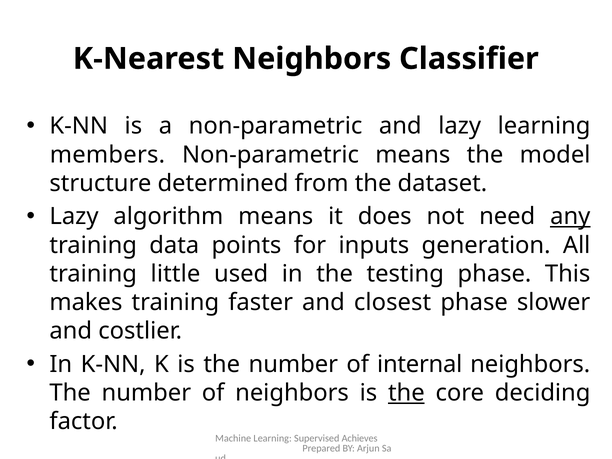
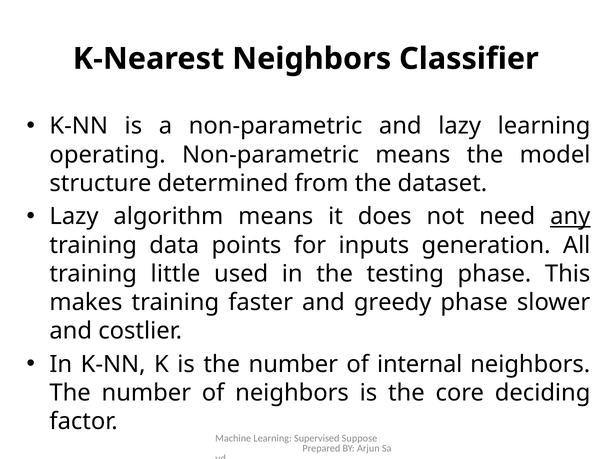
members: members -> operating
closest: closest -> greedy
the at (406, 393) underline: present -> none
Achieves: Achieves -> Suppose
